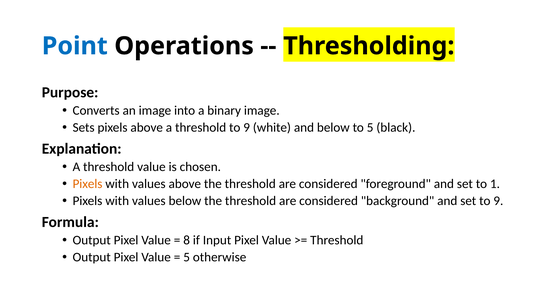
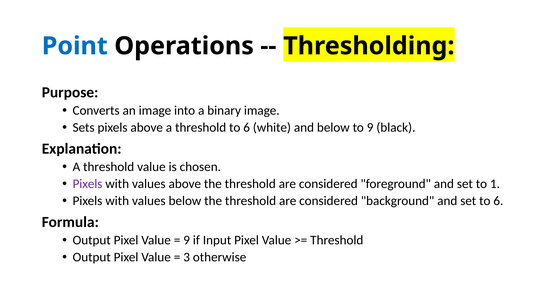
threshold to 9: 9 -> 6
to 5: 5 -> 9
Pixels at (88, 184) colour: orange -> purple
set to 9: 9 -> 6
8 at (187, 241): 8 -> 9
5 at (187, 258): 5 -> 3
